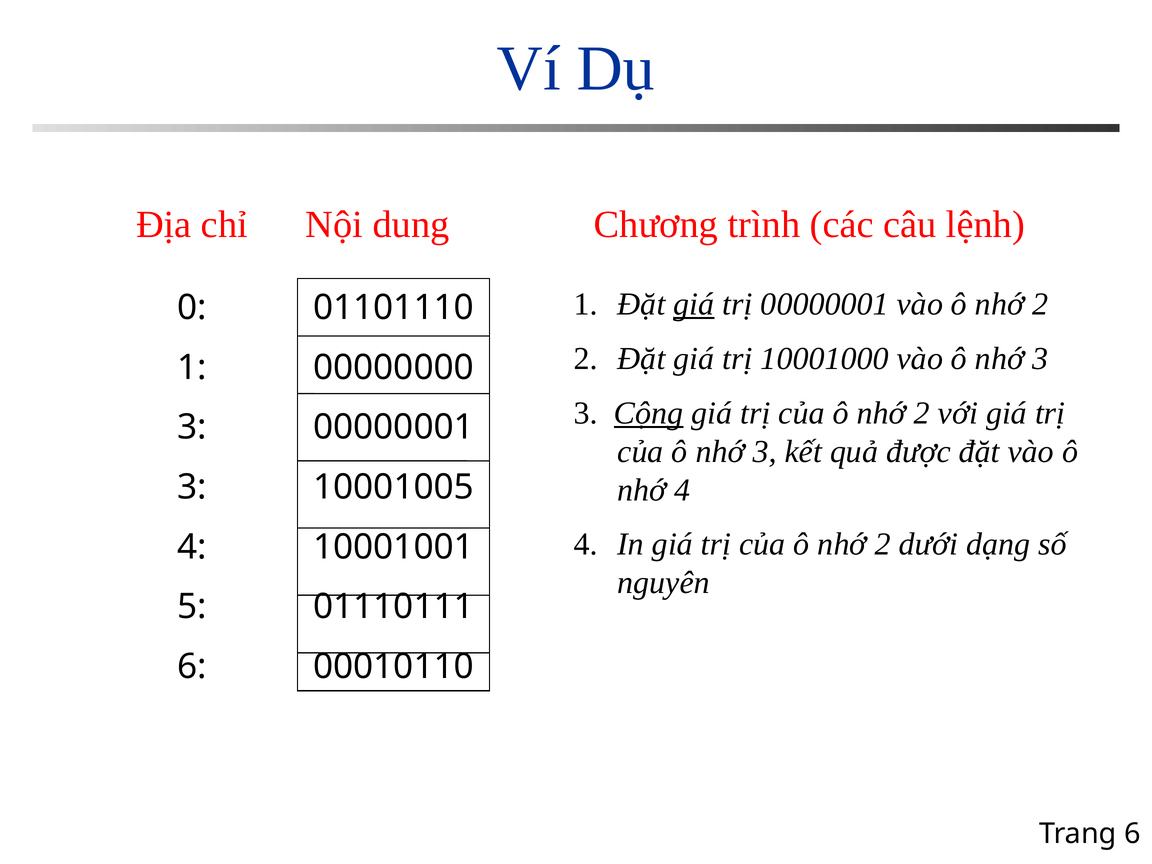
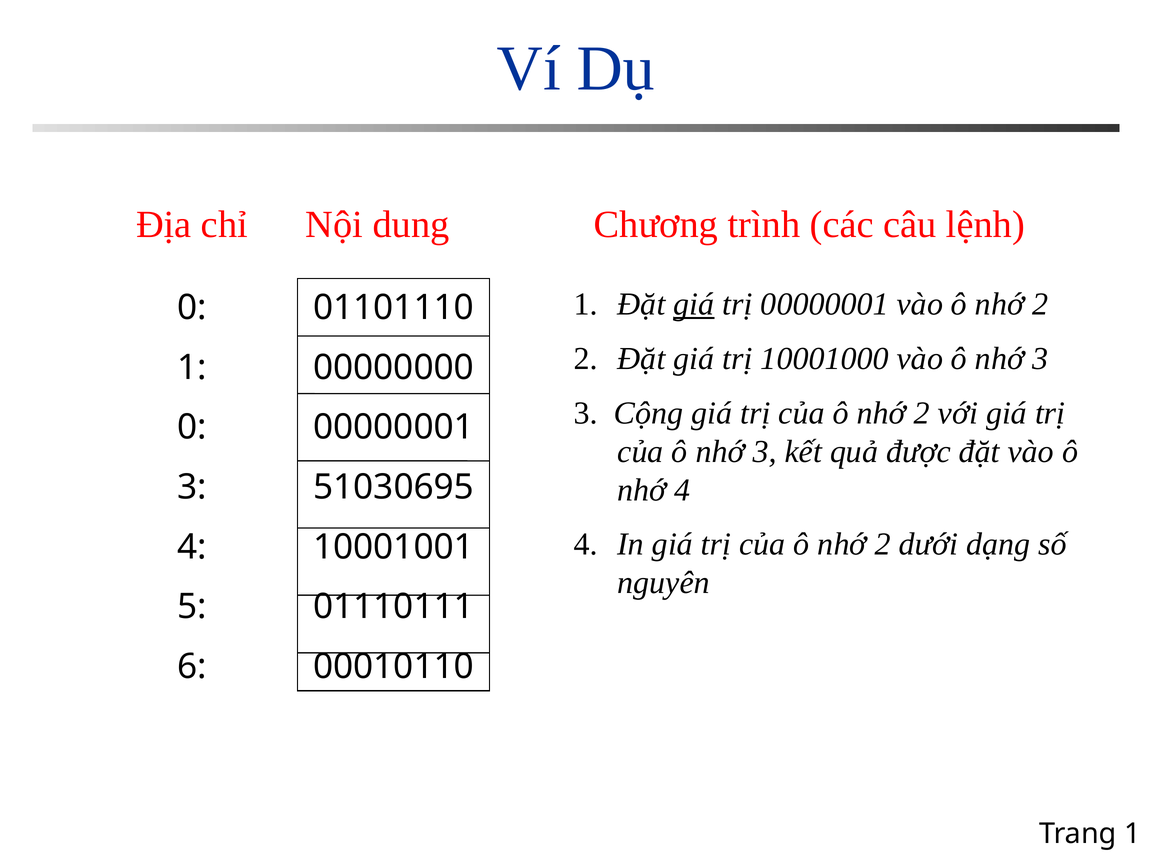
Cộng underline: present -> none
3 at (192, 427): 3 -> 0
10001005: 10001005 -> 51030695
Trang 6: 6 -> 1
